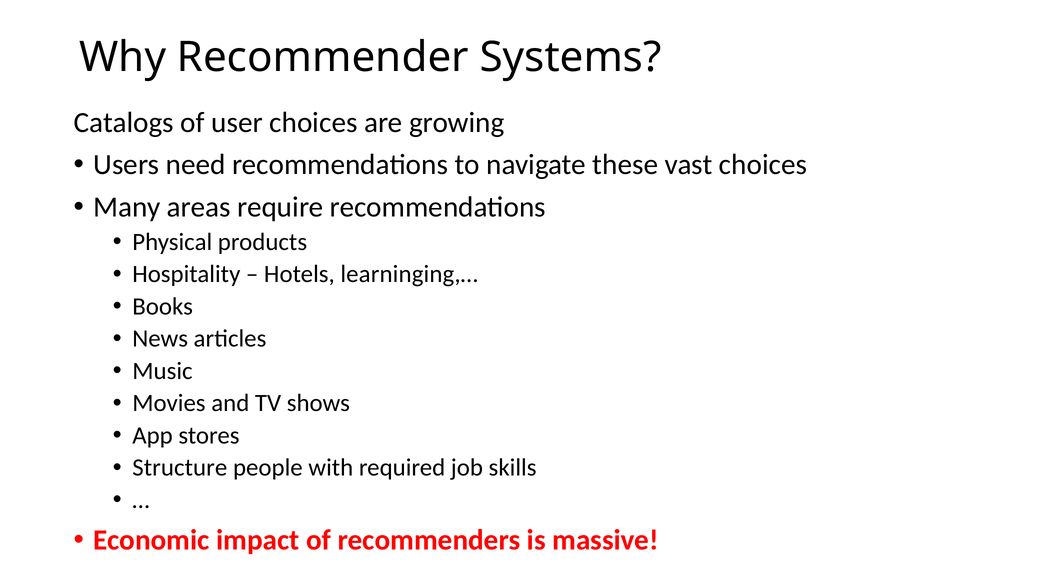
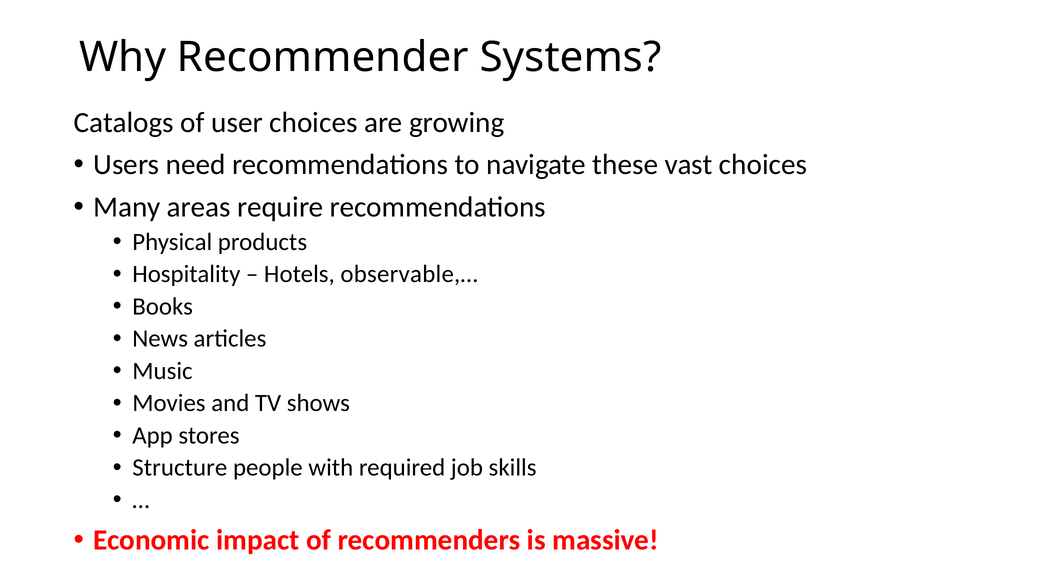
learninging,…: learninging,… -> observable,…
